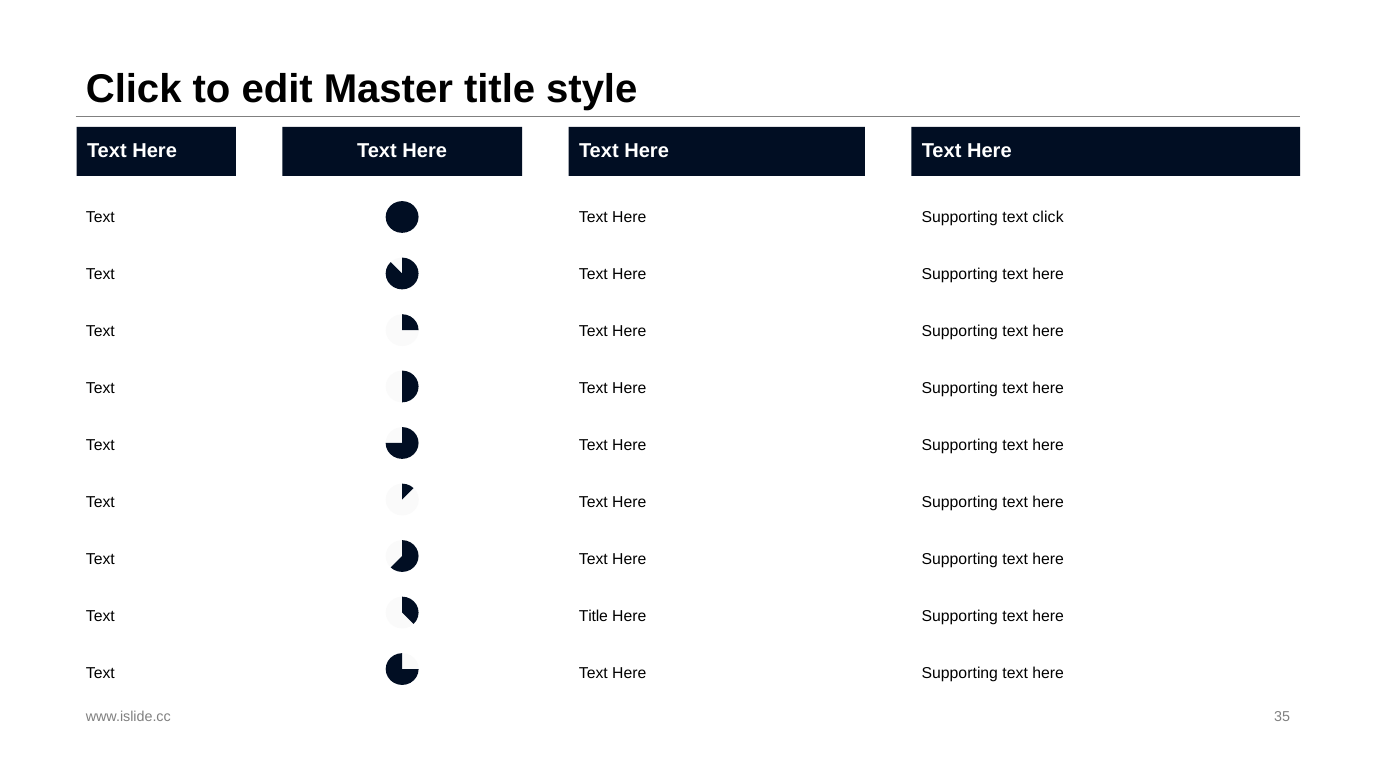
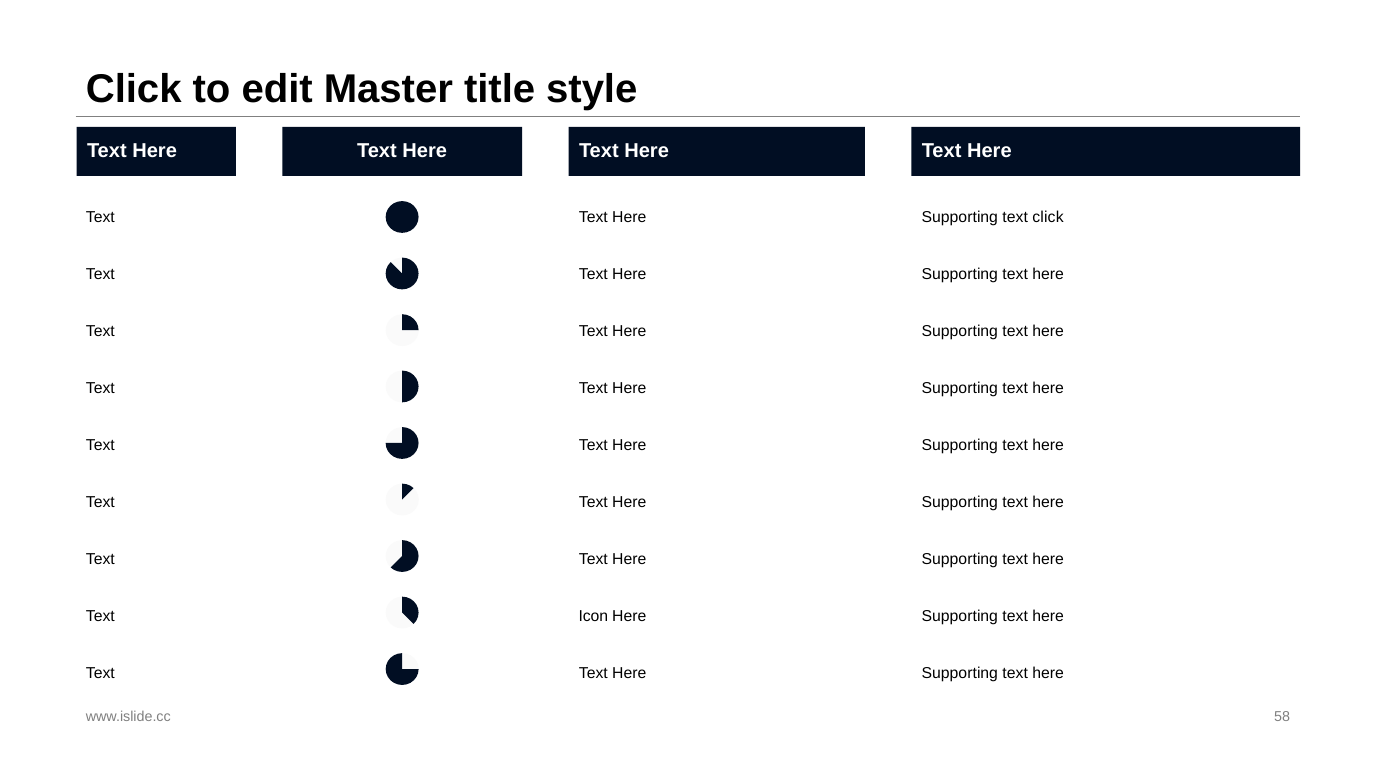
Title at (593, 616): Title -> Icon
35: 35 -> 58
